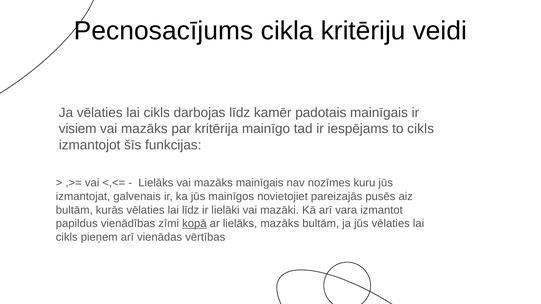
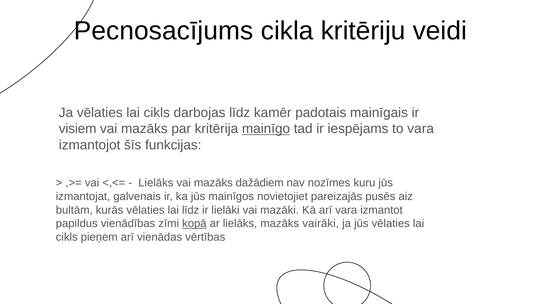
mainīgo underline: none -> present
to cikls: cikls -> vara
mazāks mainīgais: mainīgais -> dažādiem
mazāks bultām: bultām -> vairāki
